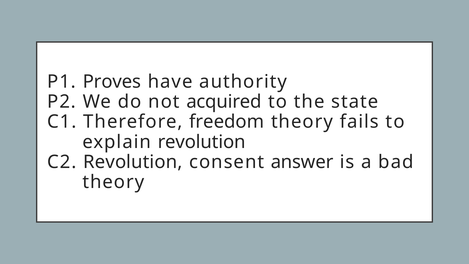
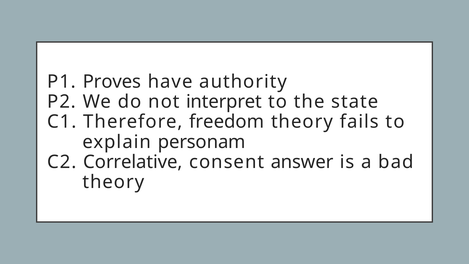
acquired: acquired -> interpret
explain revolution: revolution -> personam
C2 Revolution: Revolution -> Correlative
